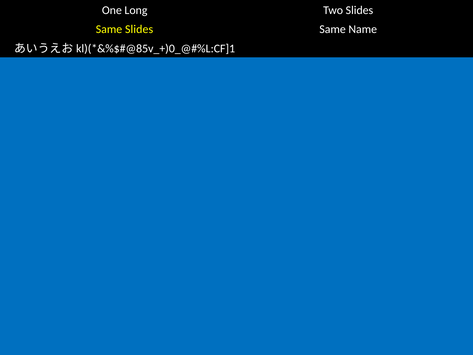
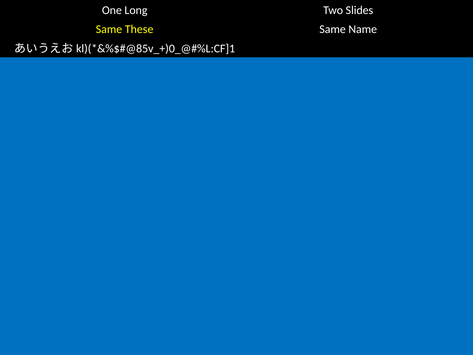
Same Slides: Slides -> These
